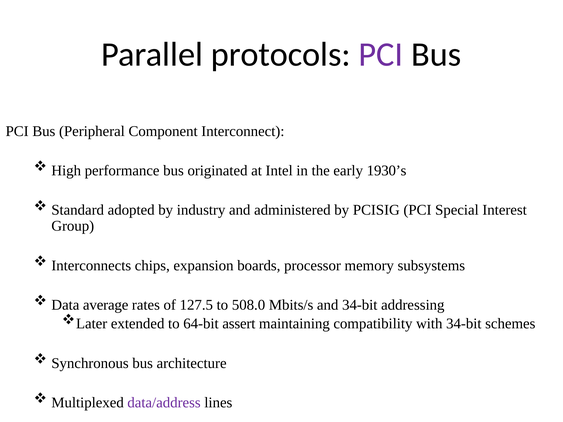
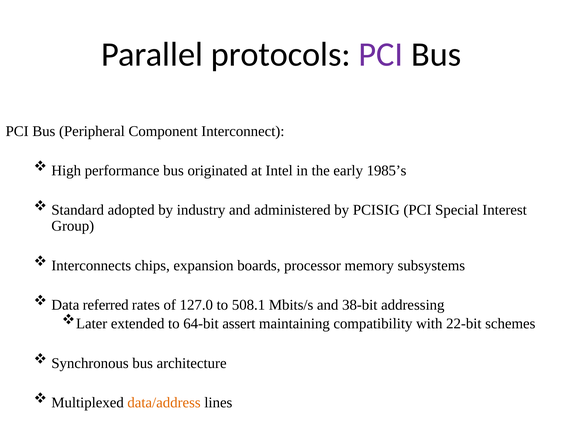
1930’s: 1930’s -> 1985’s
average: average -> referred
127.5: 127.5 -> 127.0
508.0: 508.0 -> 508.1
and 34-bit: 34-bit -> 38-bit
with 34-bit: 34-bit -> 22-bit
data/address colour: purple -> orange
